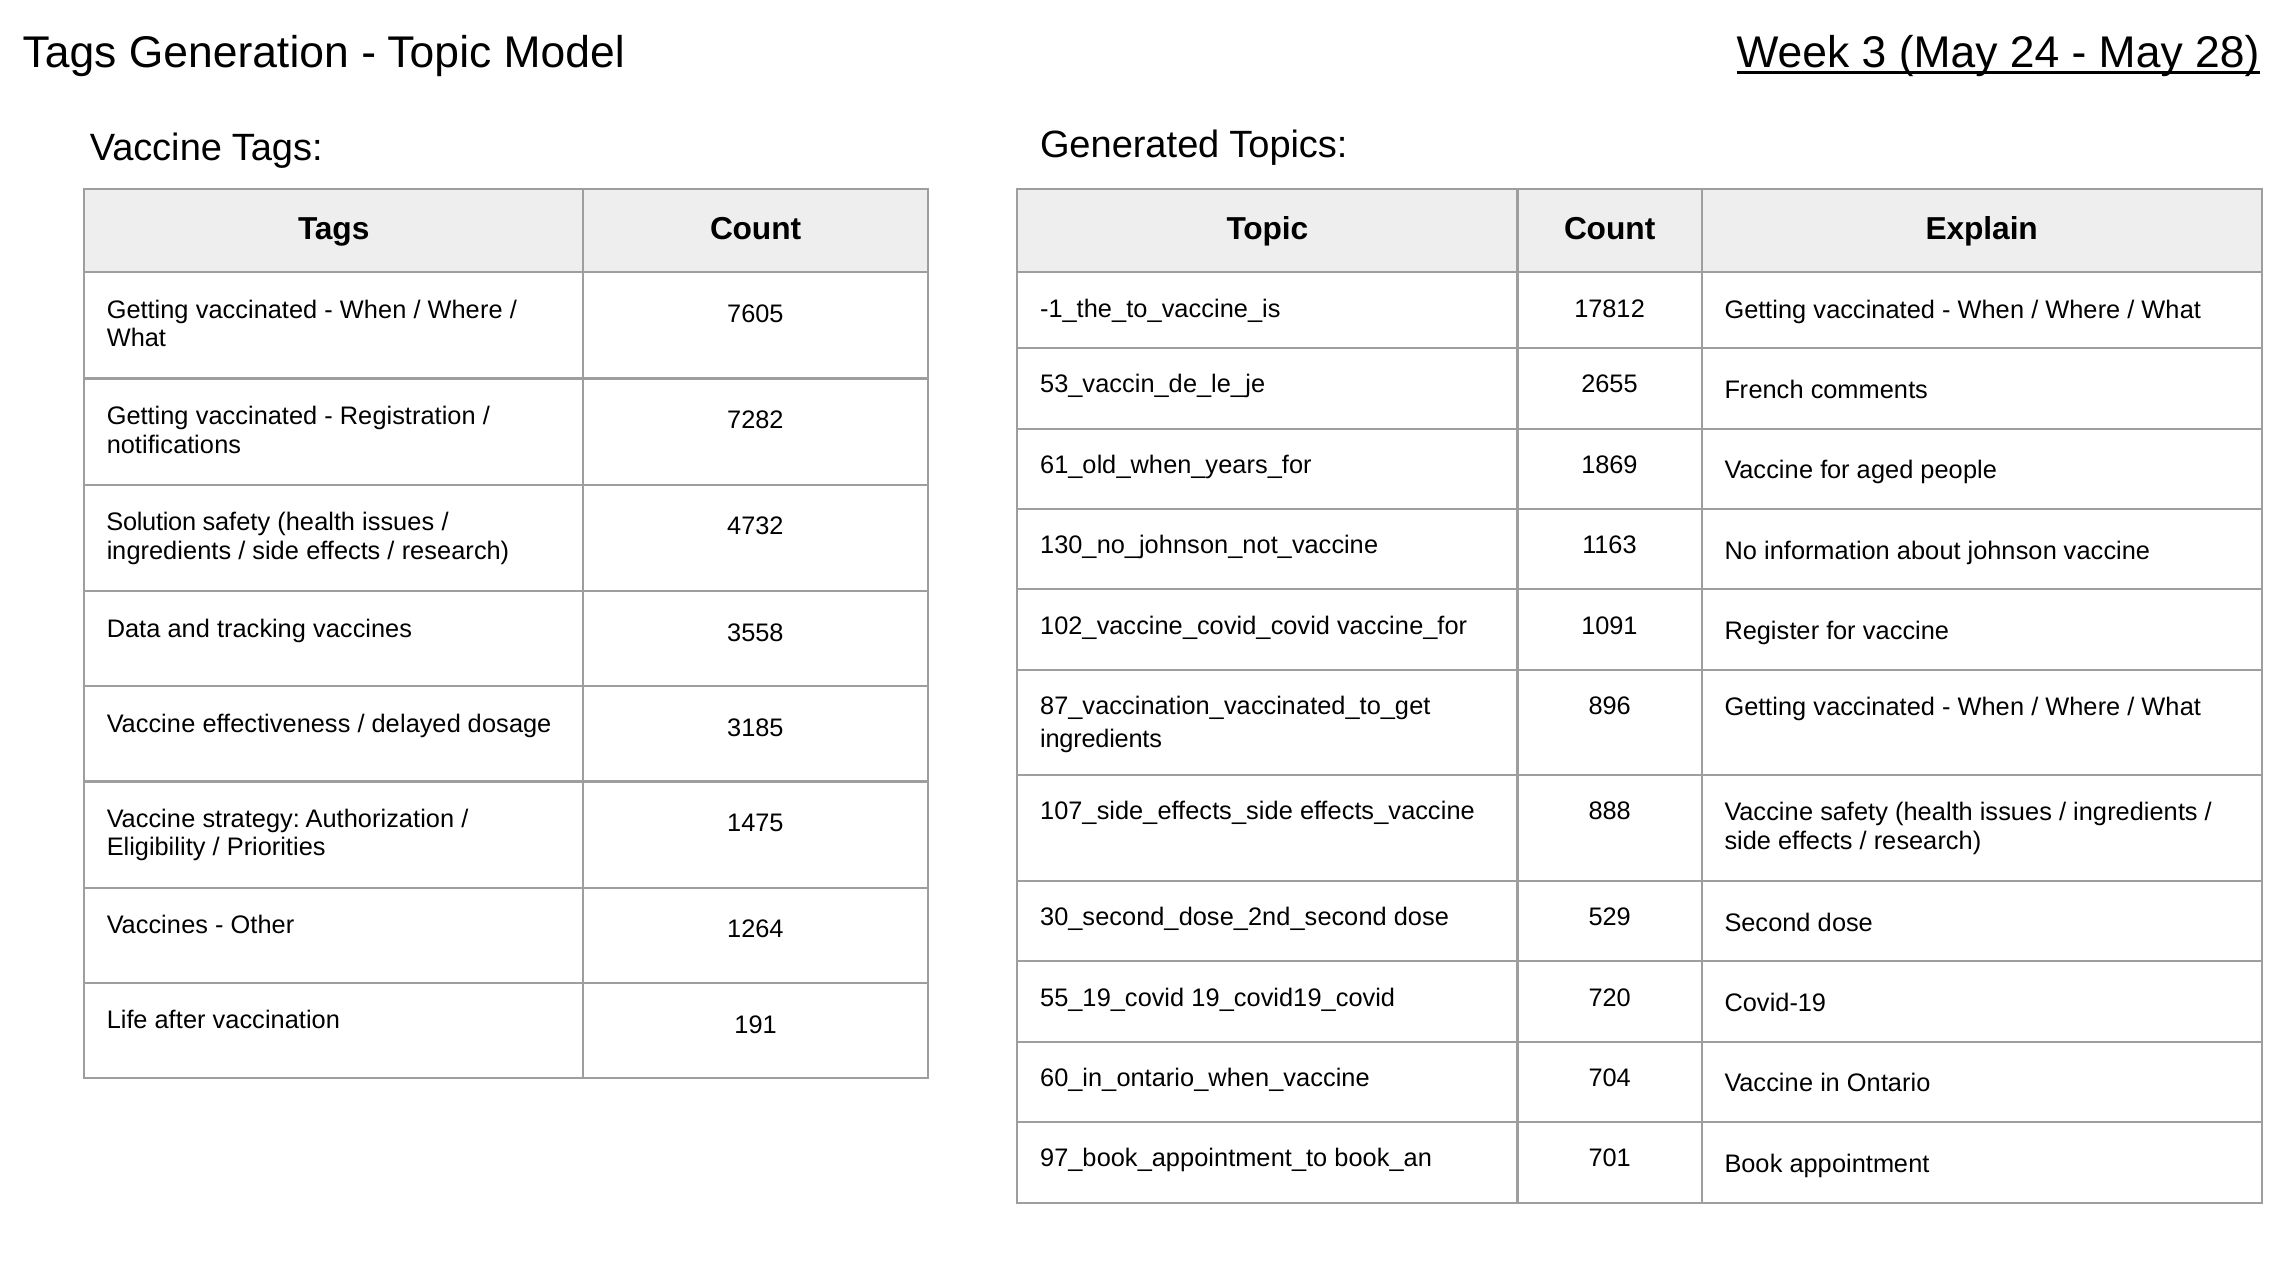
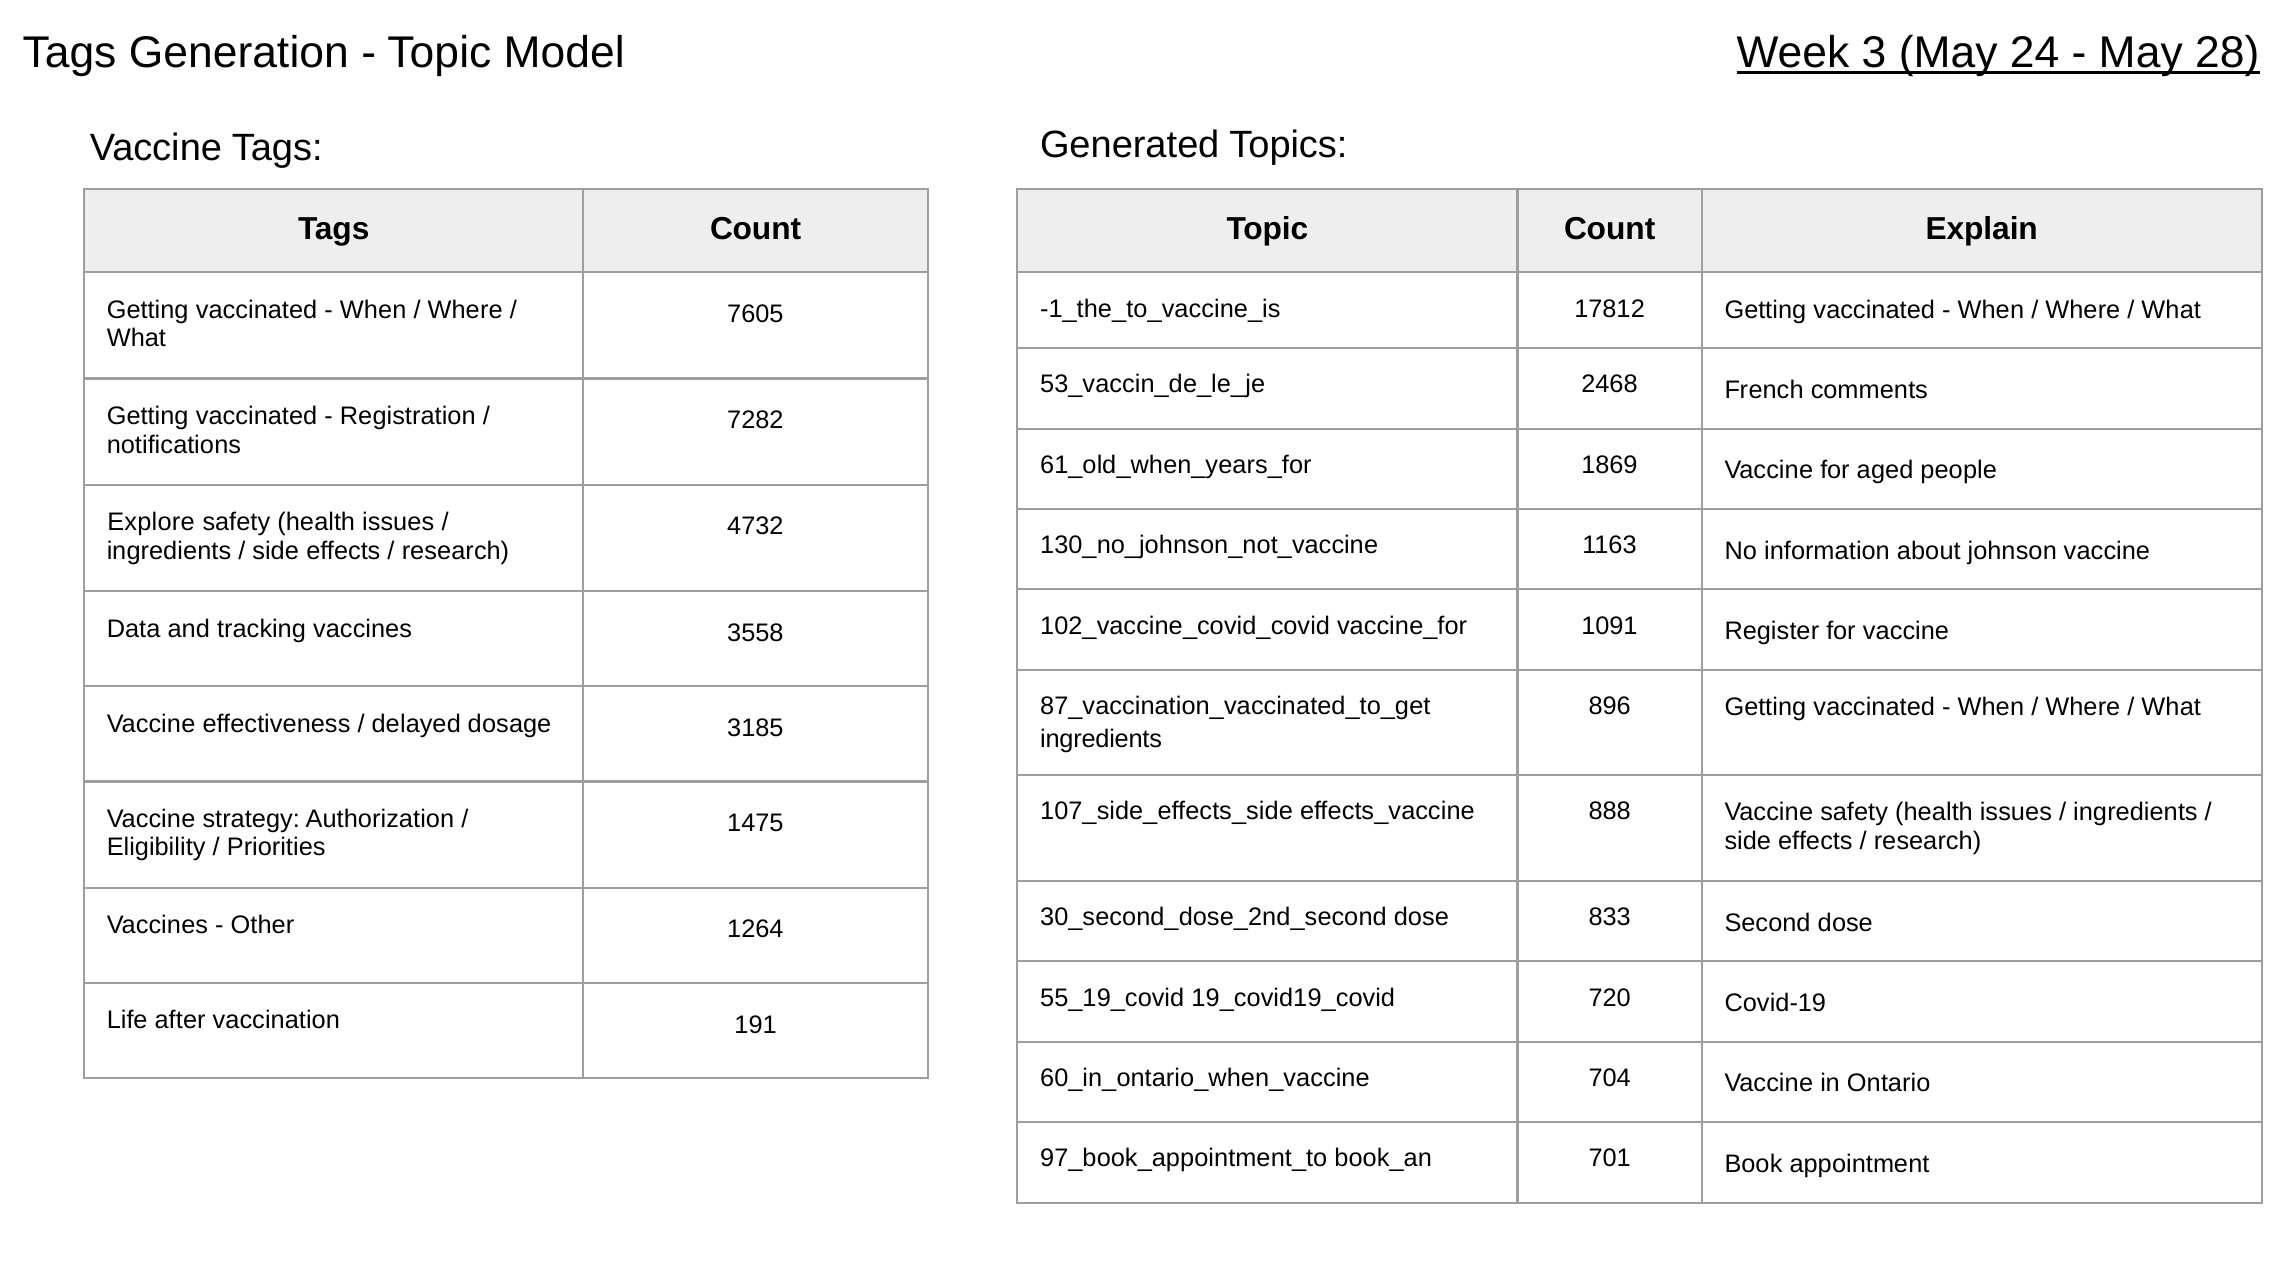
2655: 2655 -> 2468
Solution: Solution -> Explore
529: 529 -> 833
